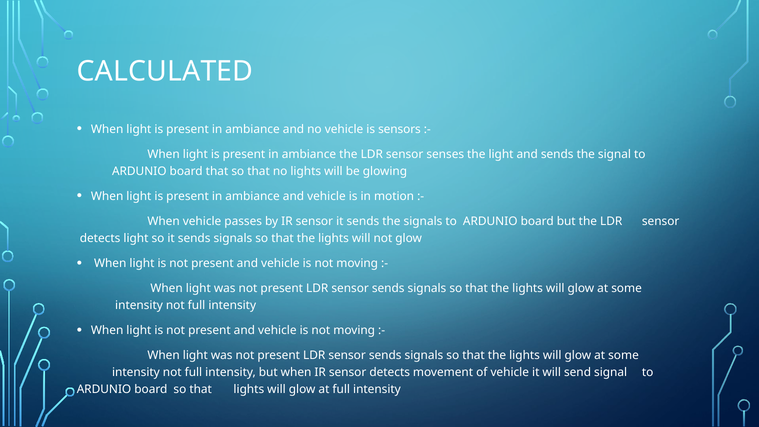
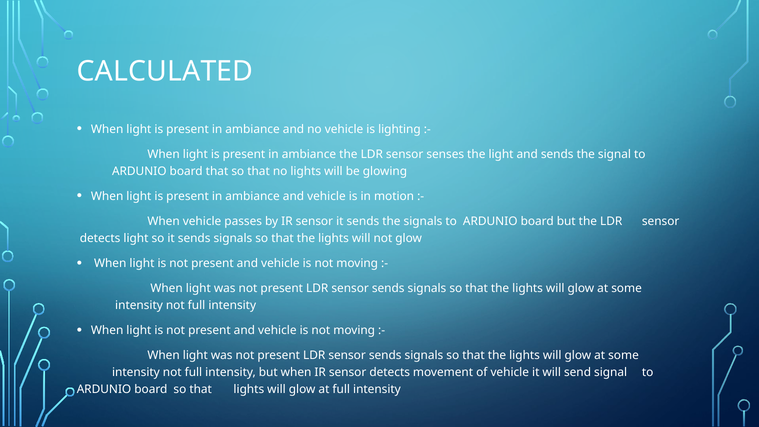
sensors: sensors -> lighting
